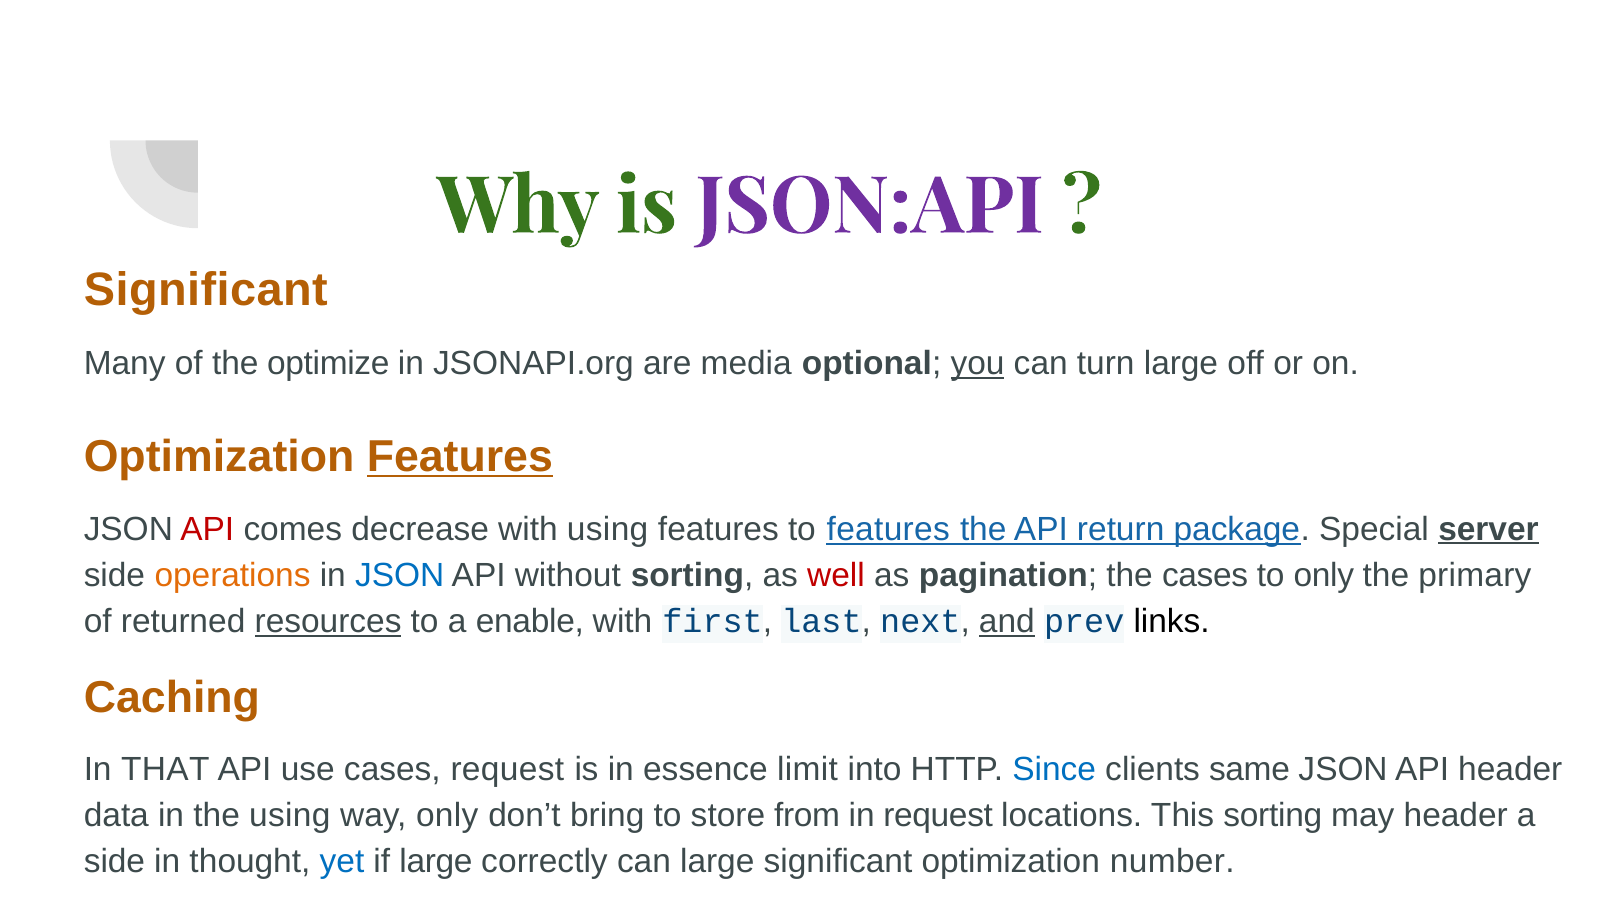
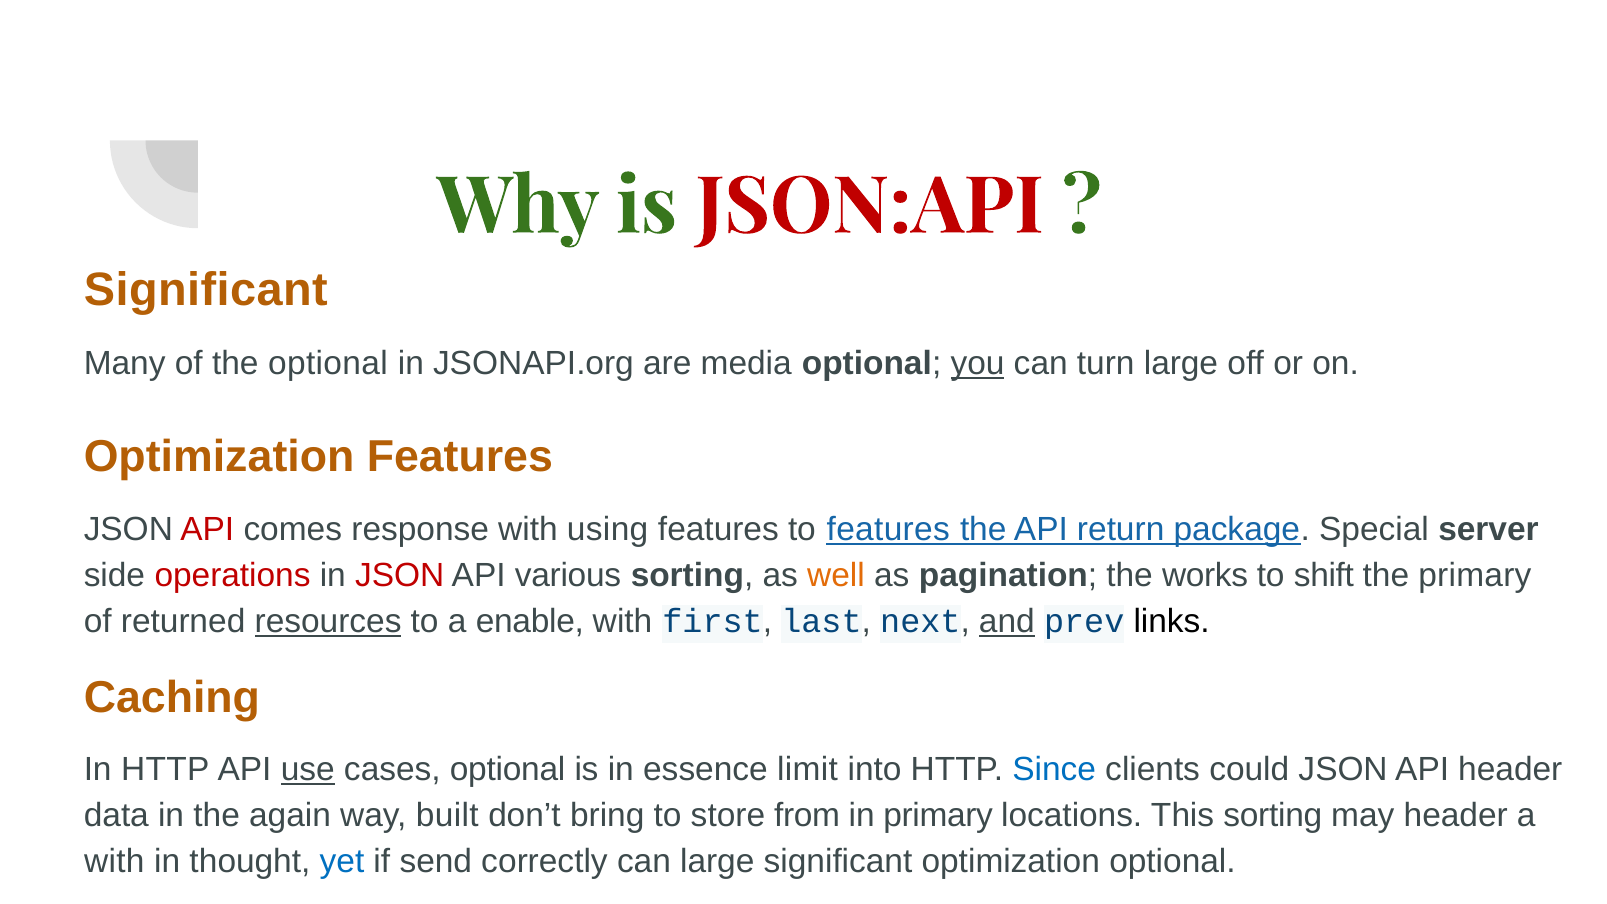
JSON:API colour: purple -> red
the optimize: optimize -> optional
Features at (460, 457) underline: present -> none
decrease: decrease -> response
server underline: present -> none
operations colour: orange -> red
JSON at (400, 575) colour: blue -> red
without: without -> various
well colour: red -> orange
the cases: cases -> works
to only: only -> shift
In THAT: THAT -> HTTP
use underline: none -> present
cases request: request -> optional
same: same -> could
the using: using -> again
way only: only -> built
in request: request -> primary
side at (114, 862): side -> with
if large: large -> send
optimization number: number -> optional
